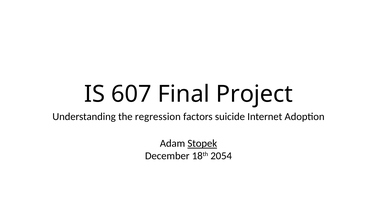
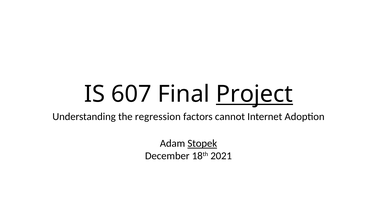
Project underline: none -> present
suicide: suicide -> cannot
2054: 2054 -> 2021
